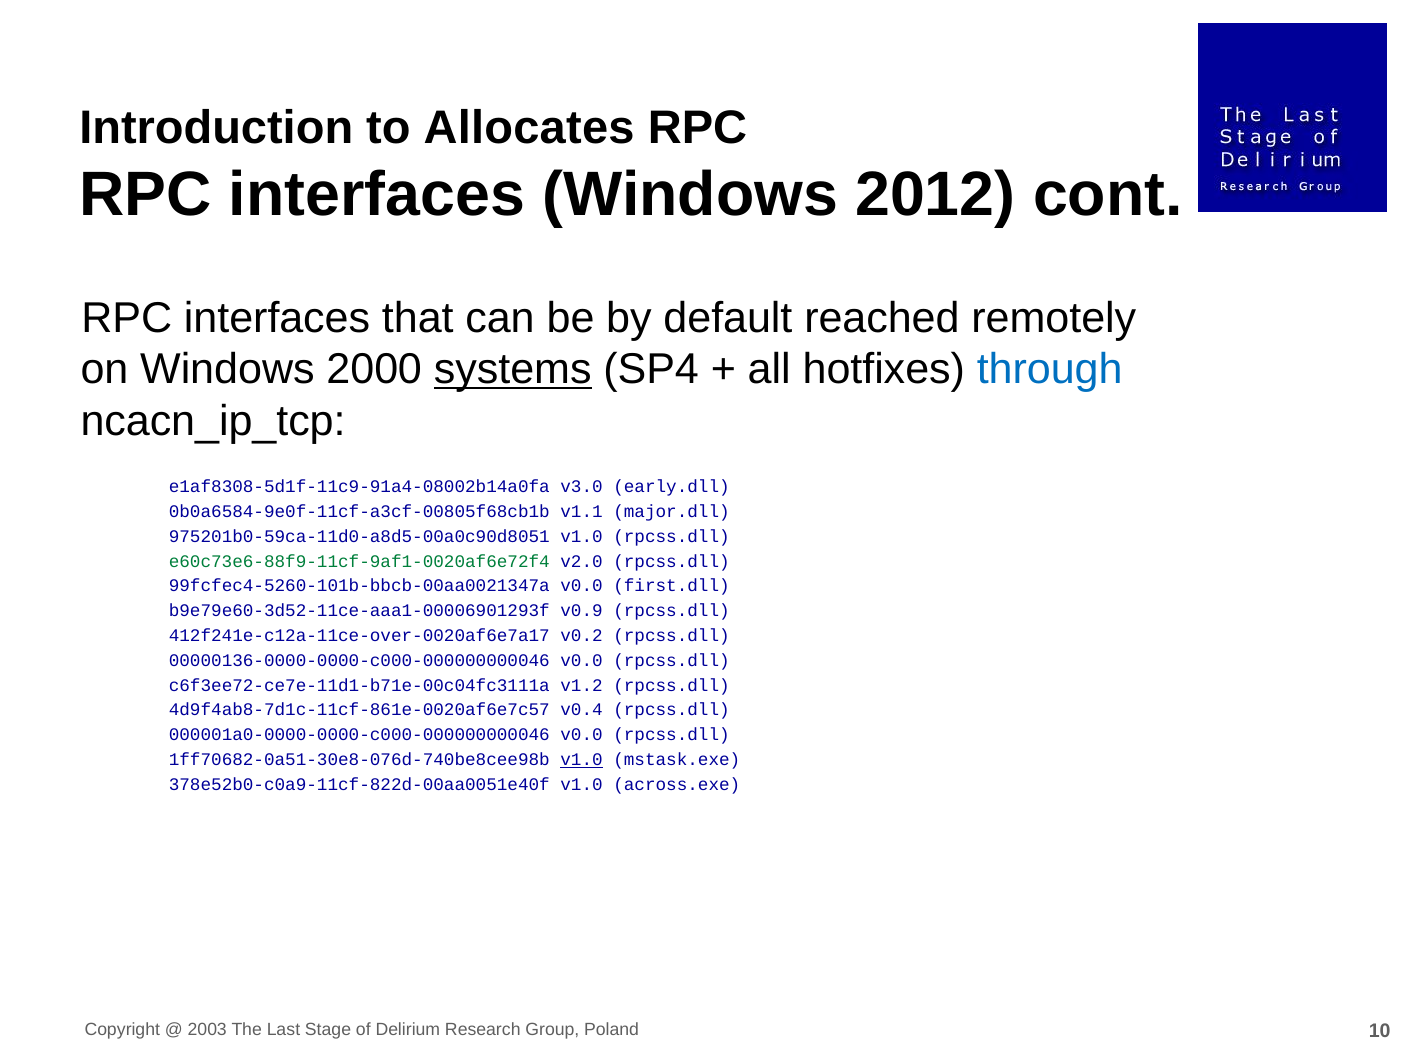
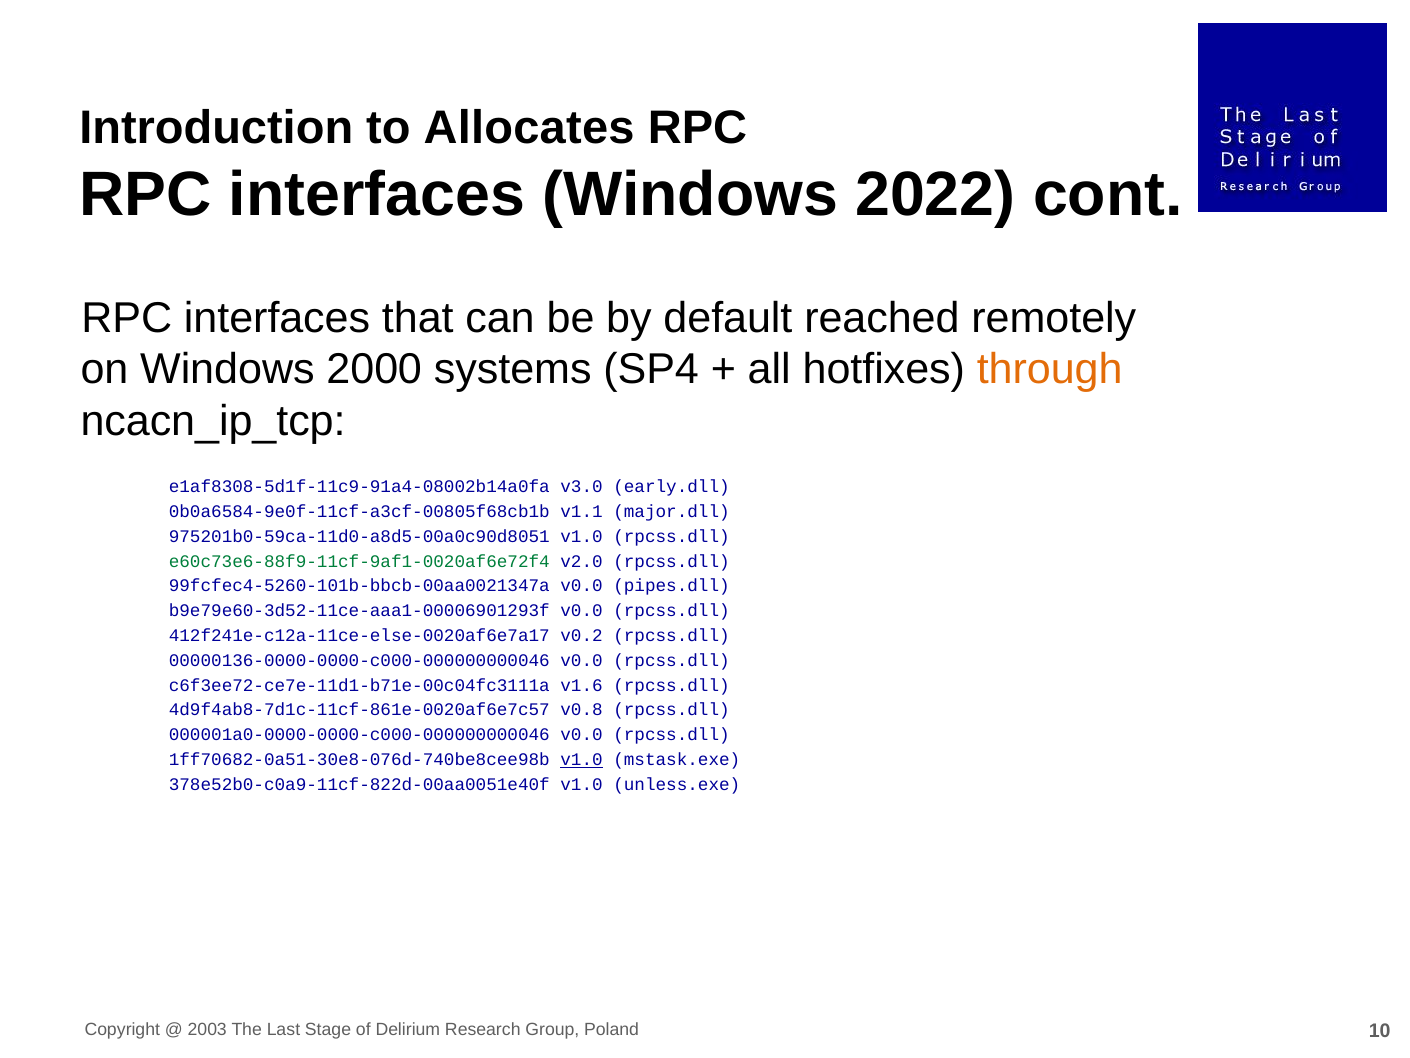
2012: 2012 -> 2022
systems underline: present -> none
through colour: blue -> orange
first.dll: first.dll -> pipes.dll
b9e79e60-3d52-11ce-aaa1-00006901293f v0.9: v0.9 -> v0.0
412f241e-c12a-11ce-over-0020af6e7a17: 412f241e-c12a-11ce-over-0020af6e7a17 -> 412f241e-c12a-11ce-else-0020af6e7a17
v1.2: v1.2 -> v1.6
v0.4: v0.4 -> v0.8
across.exe: across.exe -> unless.exe
